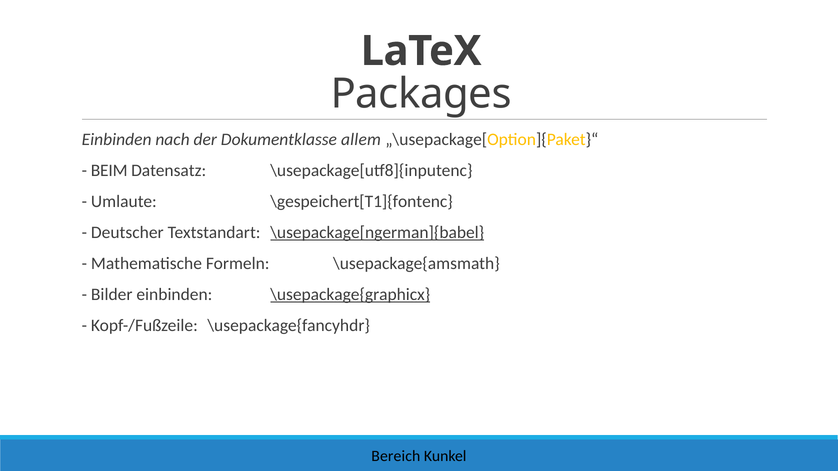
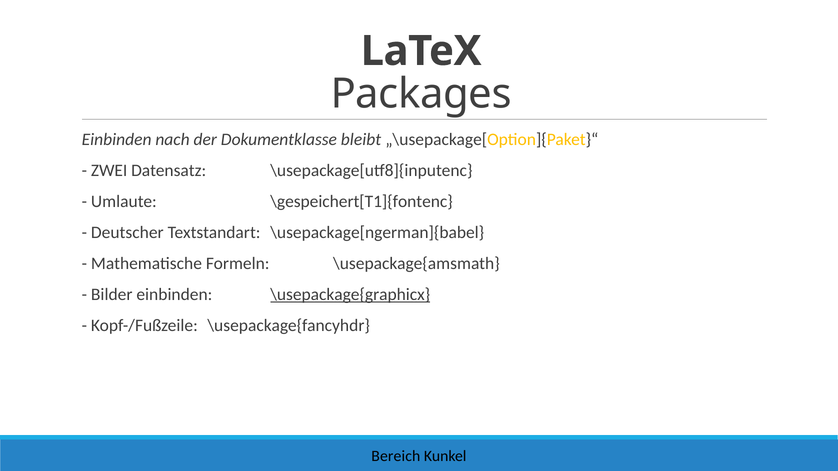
allem: allem -> bleibt
BEIM: BEIM -> ZWEI
\usepackage[ngerman]{babel underline: present -> none
